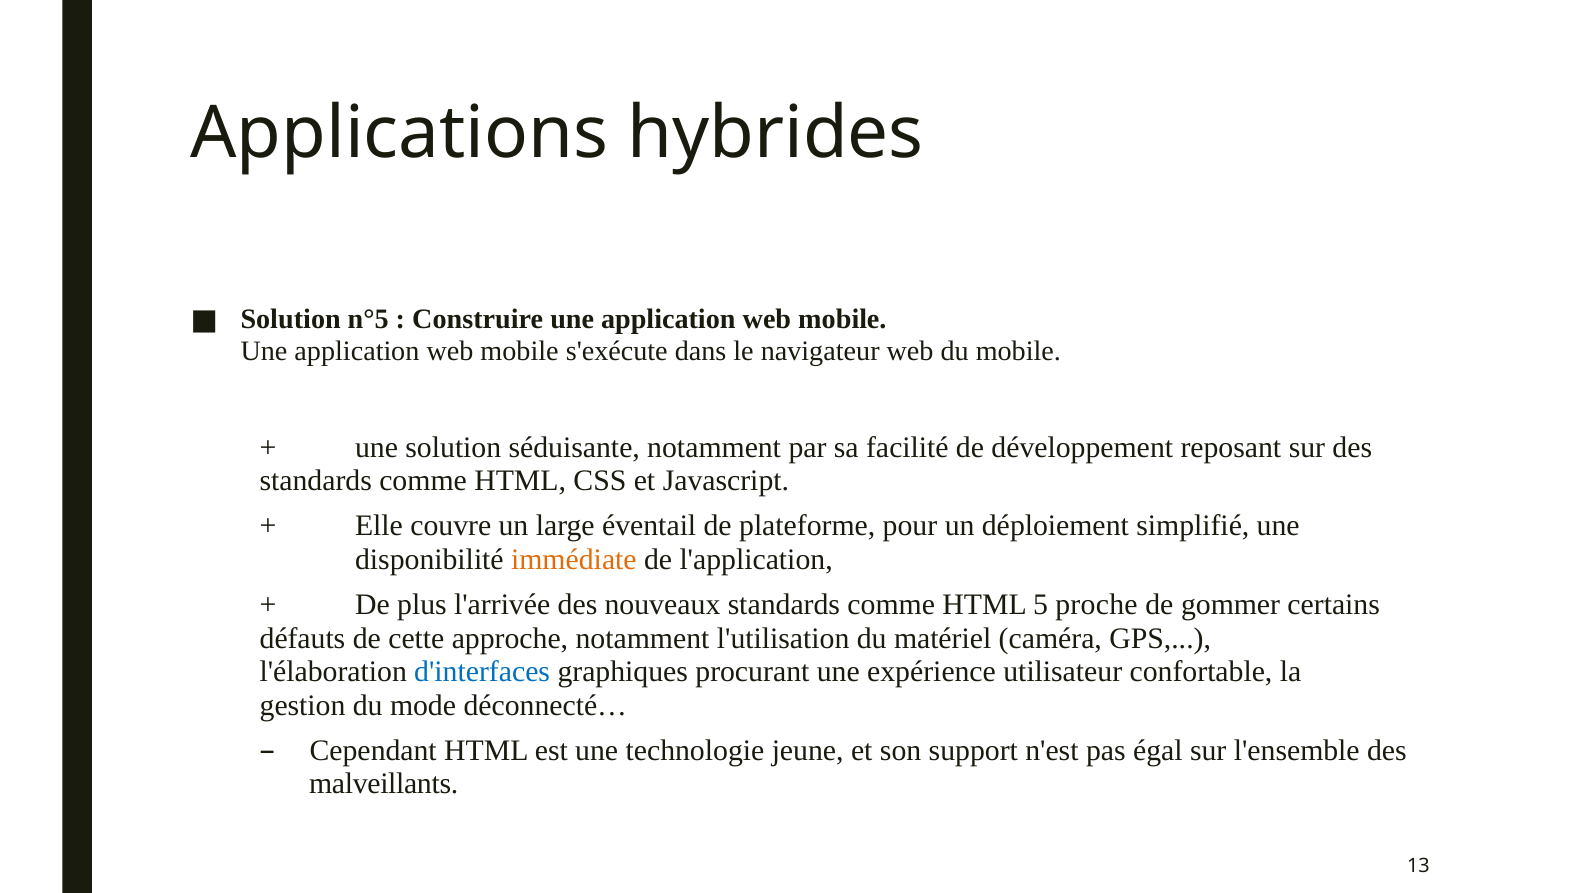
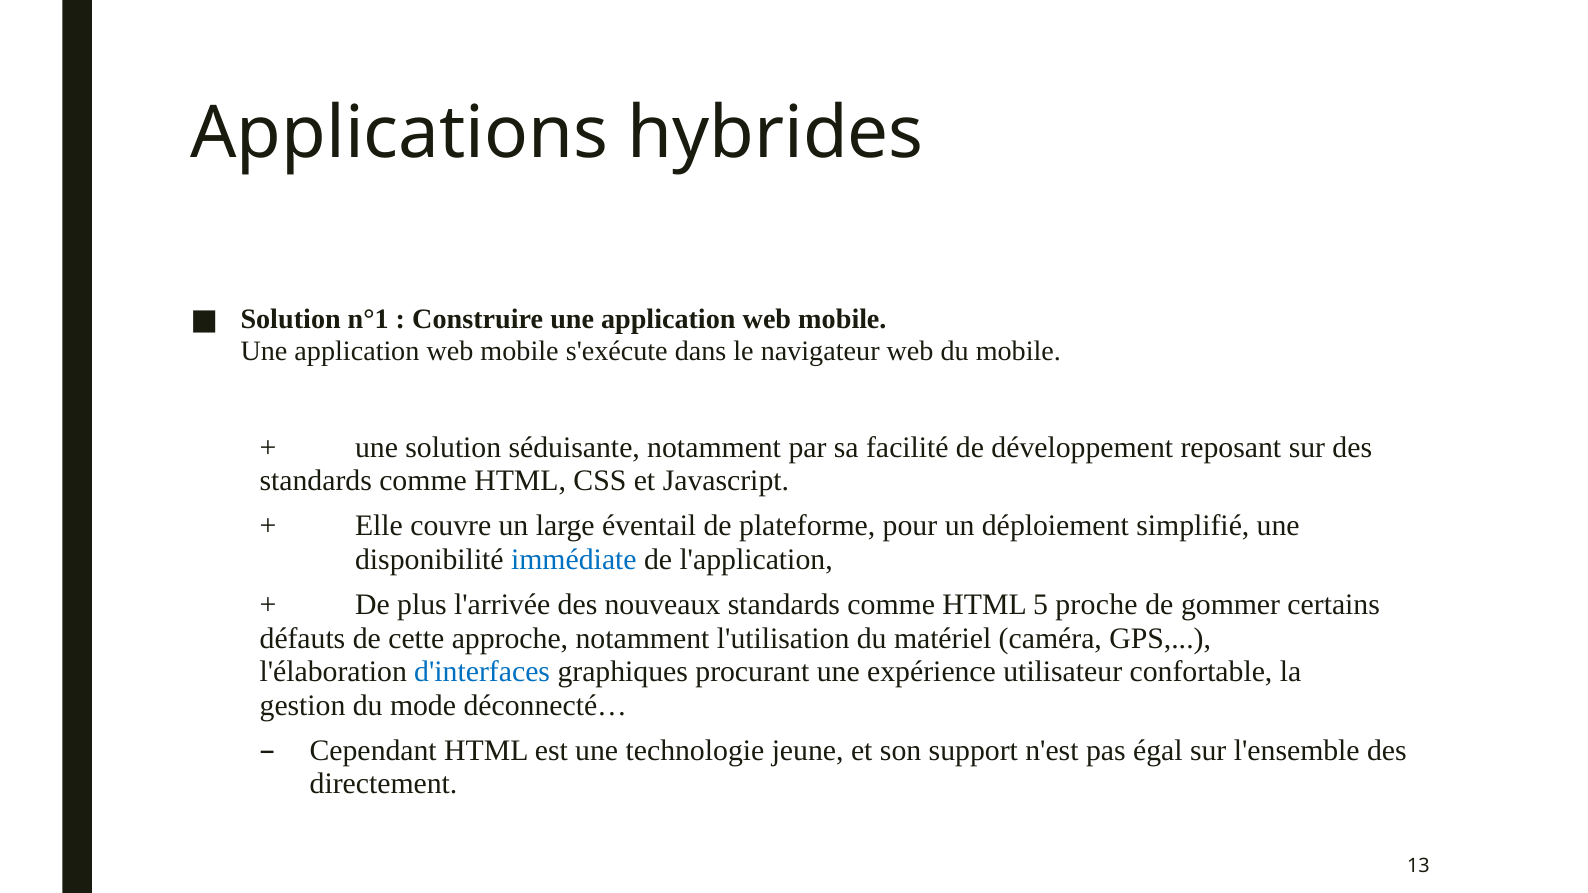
n°5: n°5 -> n°1
immédiate colour: orange -> blue
malveillants: malveillants -> directement
